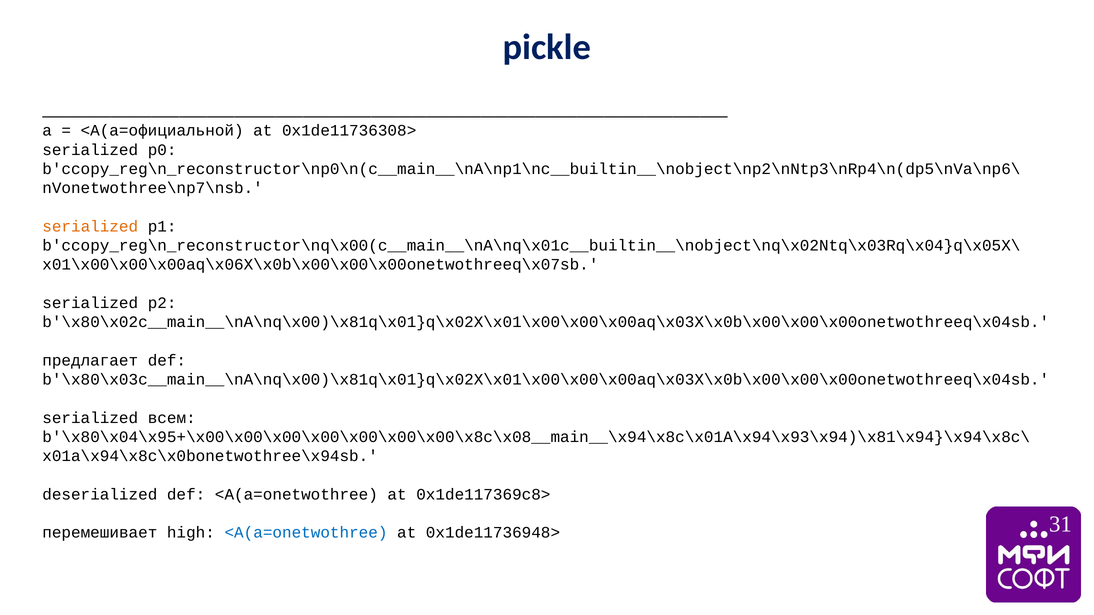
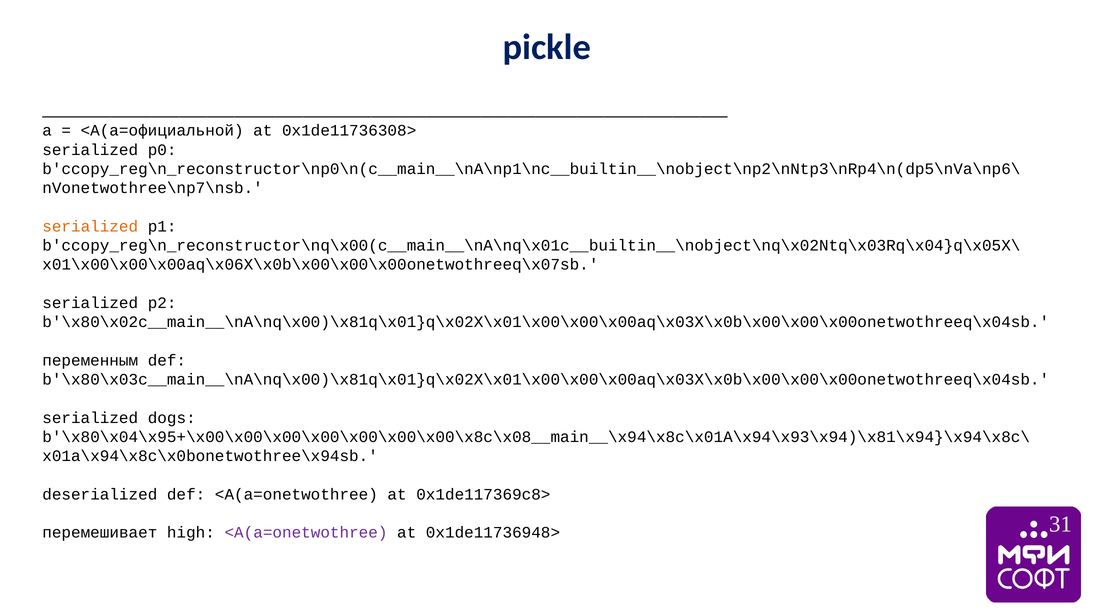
предлагает: предлагает -> переменным
всем: всем -> dogs
<A(a=onetwothree at (306, 533) colour: blue -> purple
